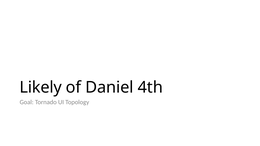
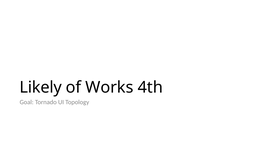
Daniel: Daniel -> Works
